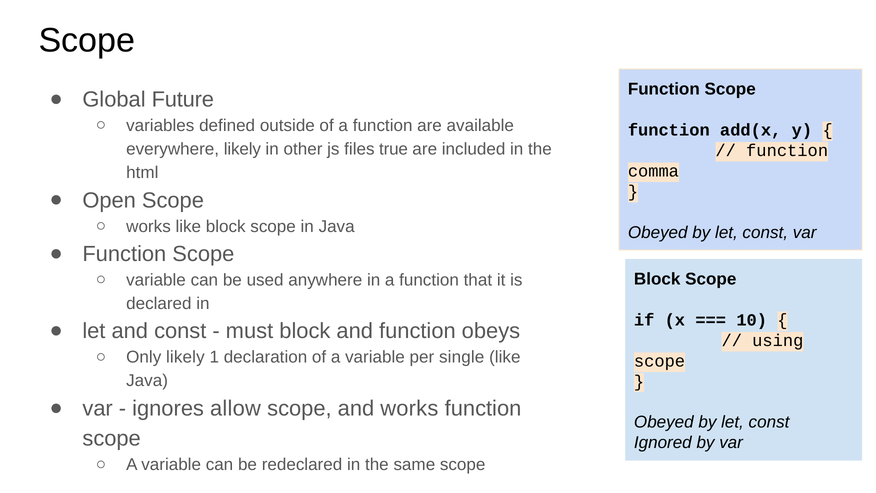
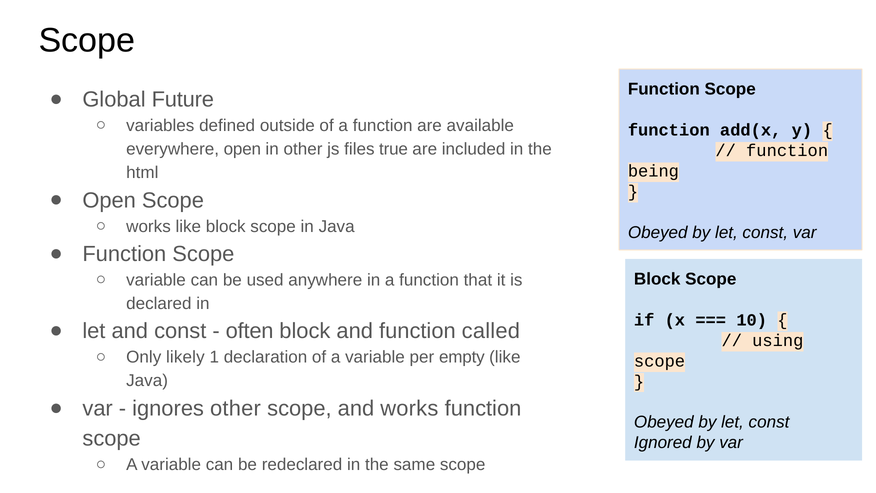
everywhere likely: likely -> open
comma: comma -> being
must: must -> often
obeys: obeys -> called
single: single -> empty
ignores allow: allow -> other
